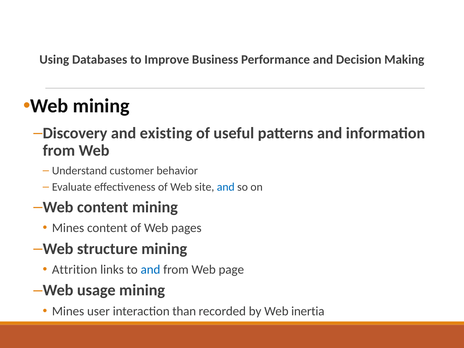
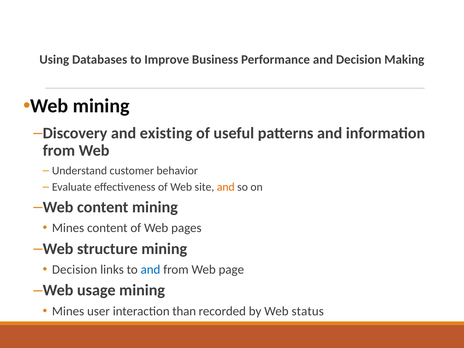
and at (226, 187) colour: blue -> orange
Attrition at (75, 270): Attrition -> Decision
inertia: inertia -> status
